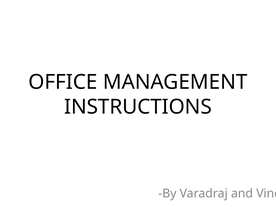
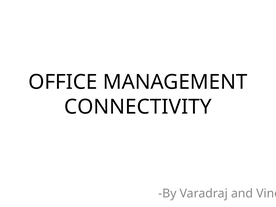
INSTRUCTIONS: INSTRUCTIONS -> CONNECTIVITY
